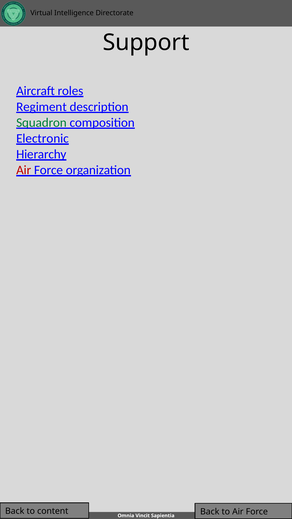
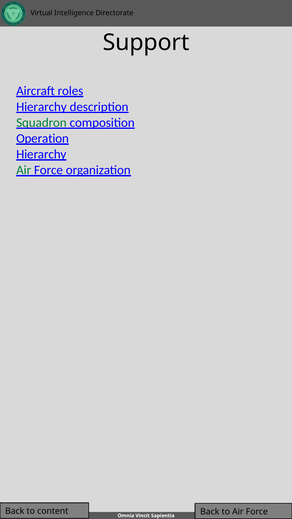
Regiment at (41, 107): Regiment -> Hierarchy
Electronic: Electronic -> Operation
Air at (24, 170) colour: red -> green
